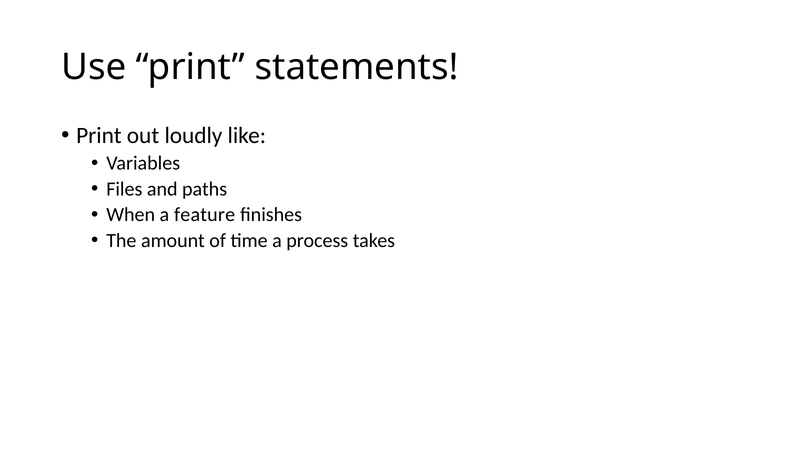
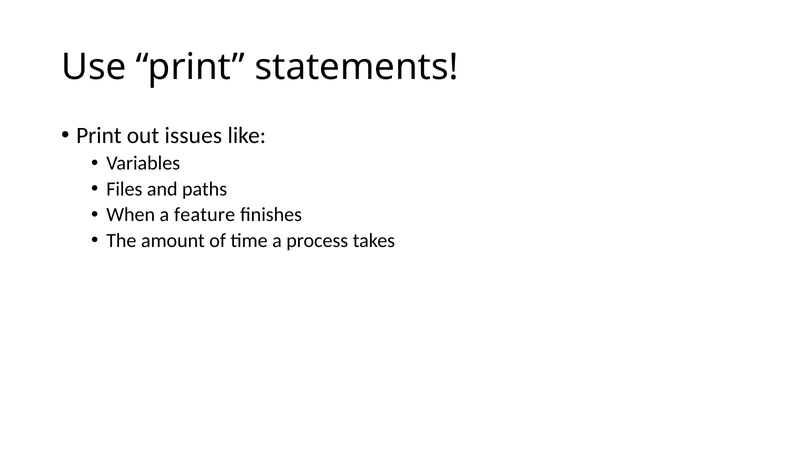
loudly: loudly -> issues
